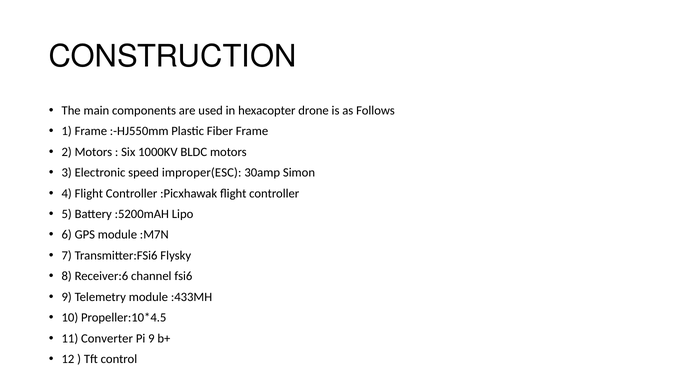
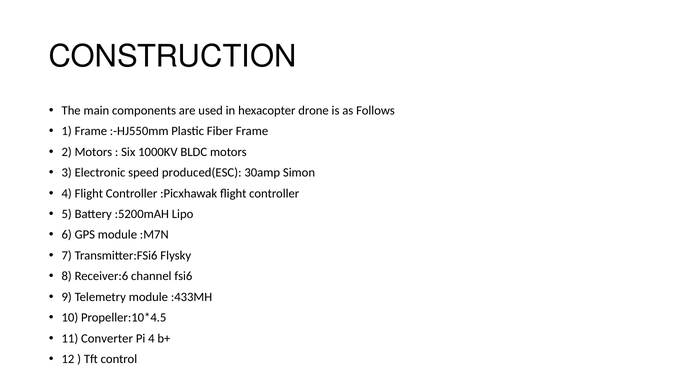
improper(ESC: improper(ESC -> produced(ESC
Pi 9: 9 -> 4
